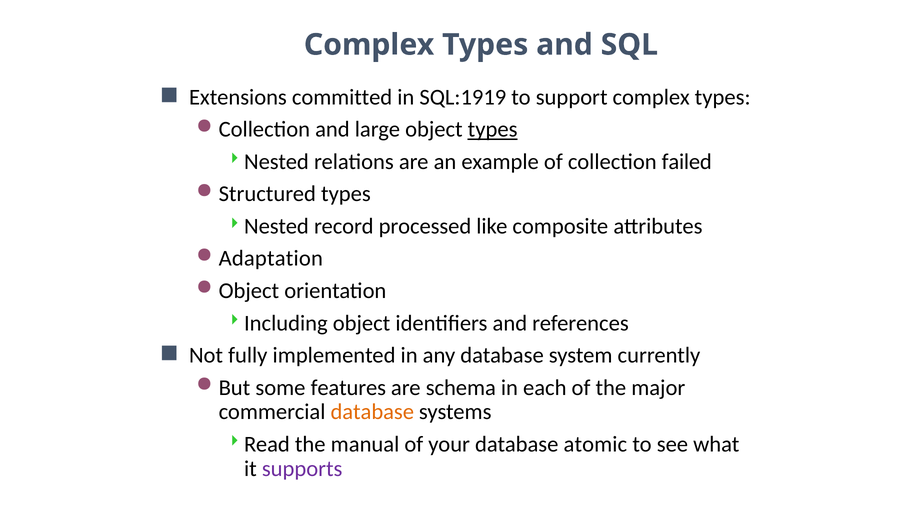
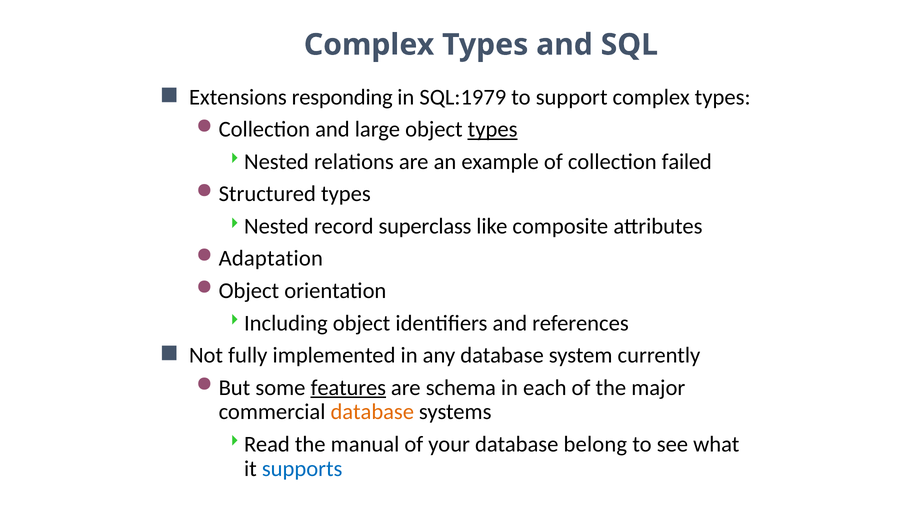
committed: committed -> responding
SQL:1919: SQL:1919 -> SQL:1979
processed: processed -> superclass
features underline: none -> present
atomic: atomic -> belong
supports colour: purple -> blue
